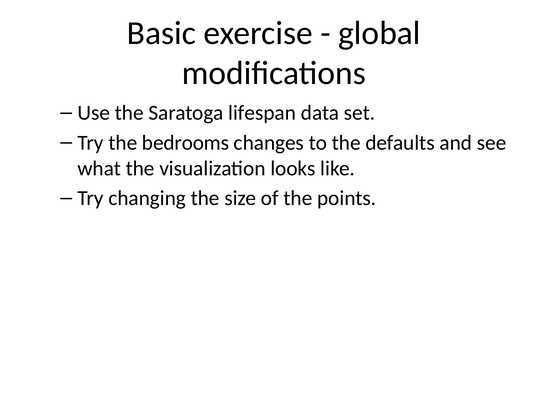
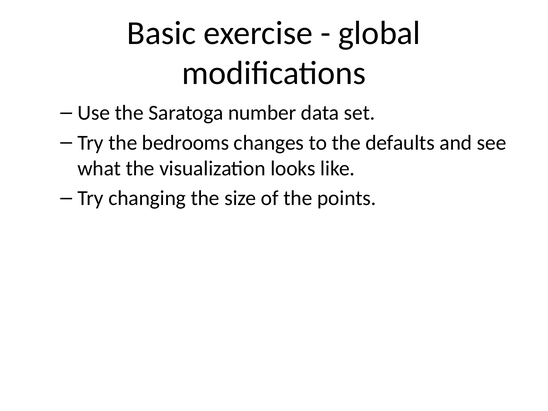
lifespan: lifespan -> number
